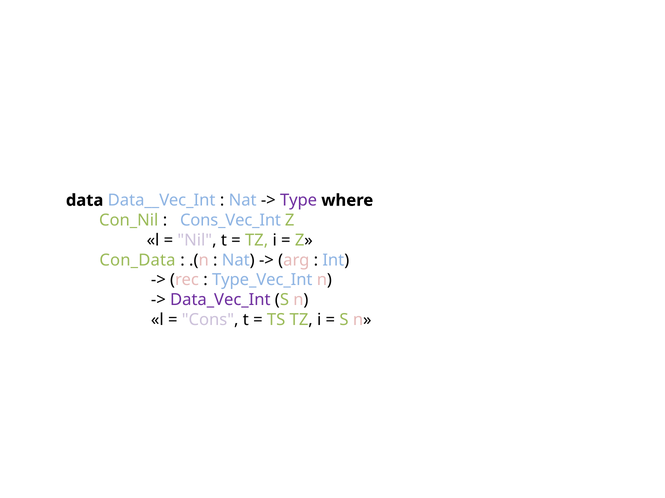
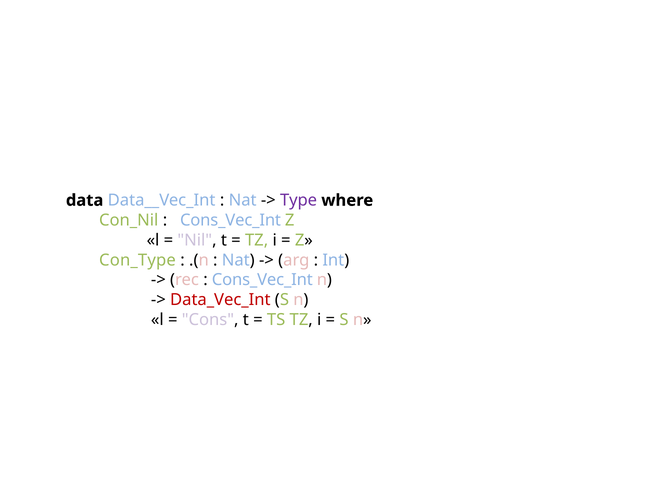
Con_Data: Con_Data -> Con_Type
Type_Vec_Int at (262, 280): Type_Vec_Int -> Cons_Vec_Int
Data_Vec_Int colour: purple -> red
